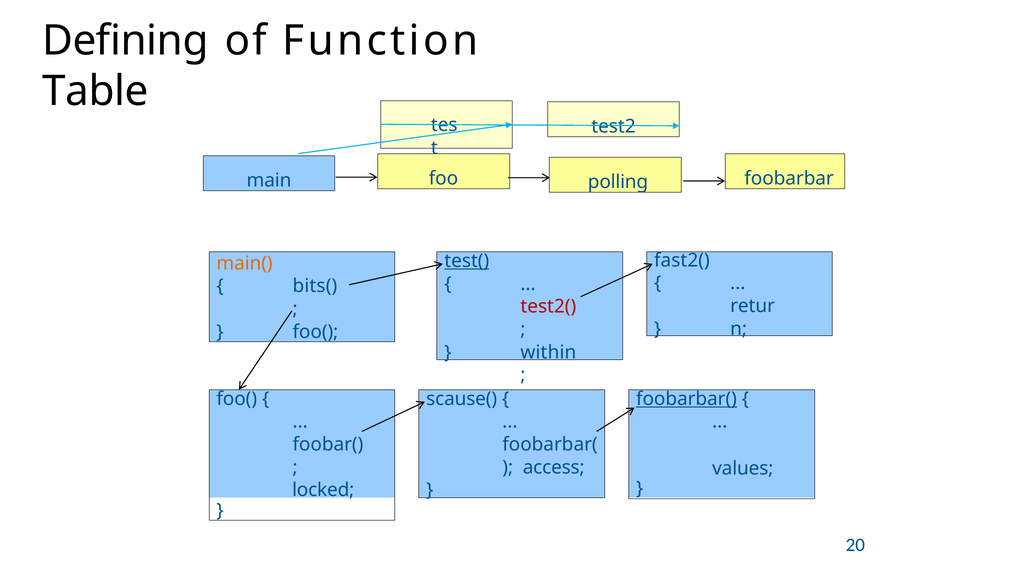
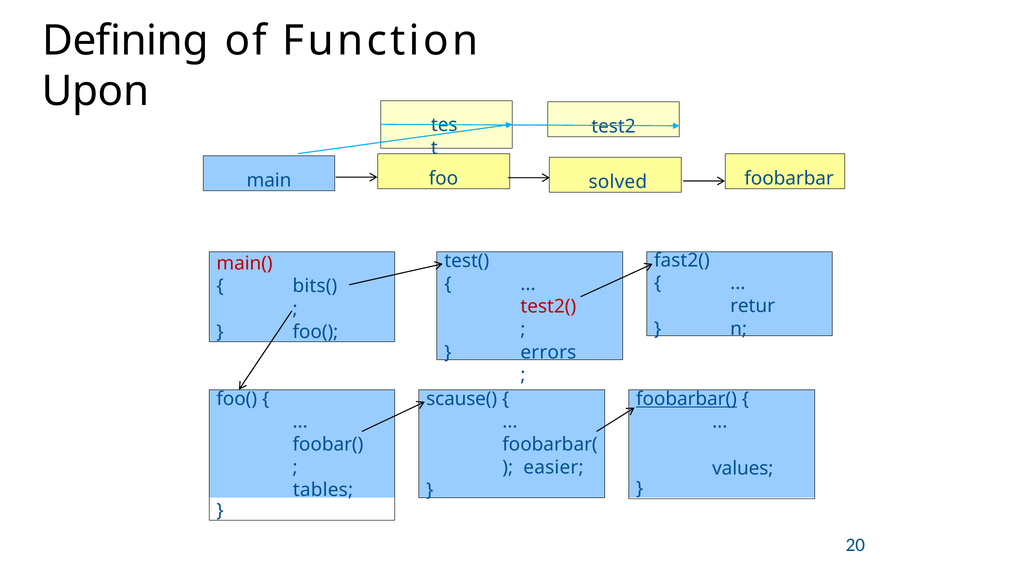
Table: Table -> Upon
polling: polling -> solved
test( underline: present -> none
main( colour: orange -> red
within: within -> errors
access: access -> easier
locked: locked -> tables
